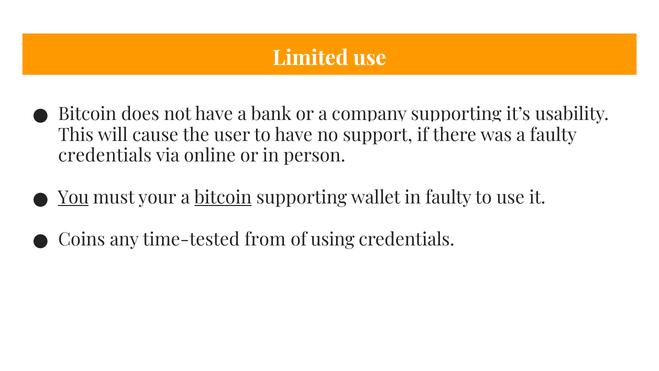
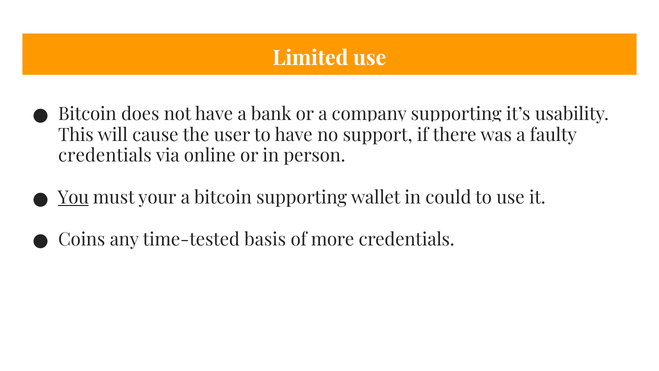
bitcoin at (223, 198) underline: present -> none
in faulty: faulty -> could
from: from -> basis
using: using -> more
